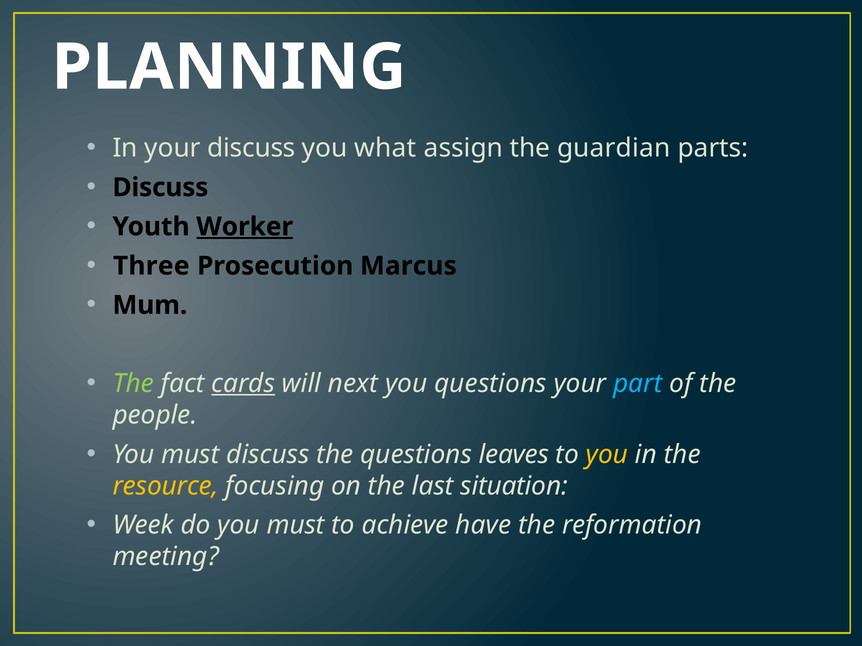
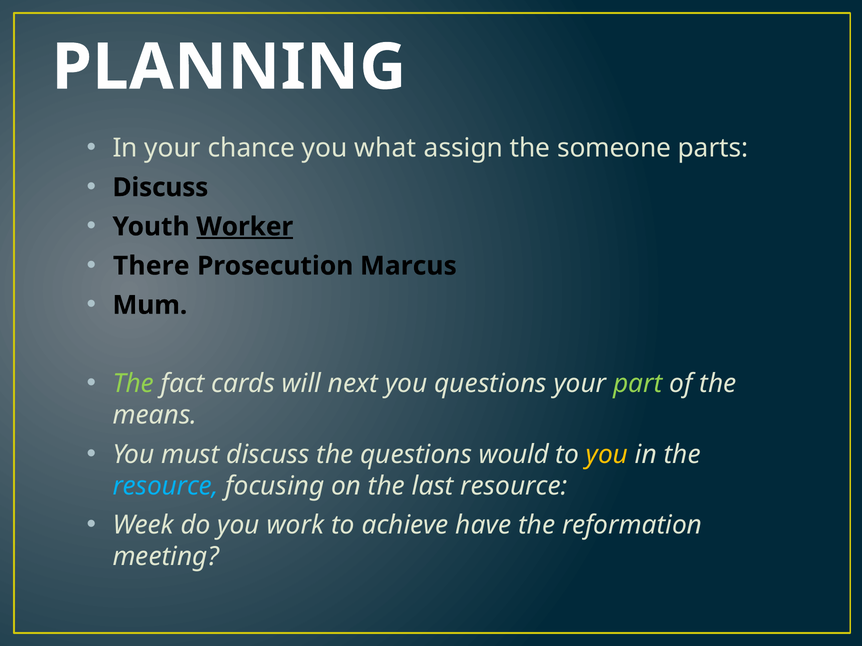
your discuss: discuss -> chance
guardian: guardian -> someone
Three: Three -> There
cards underline: present -> none
part colour: light blue -> light green
people: people -> means
leaves: leaves -> would
resource at (166, 486) colour: yellow -> light blue
last situation: situation -> resource
do you must: must -> work
